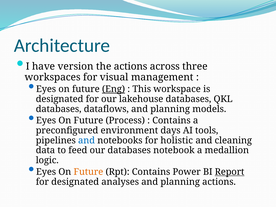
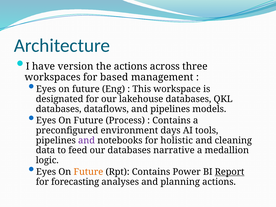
visual: visual -> based
Eng underline: present -> none
dataflows and planning: planning -> pipelines
and at (87, 140) colour: blue -> purple
notebook: notebook -> narrative
for designated: designated -> forecasting
